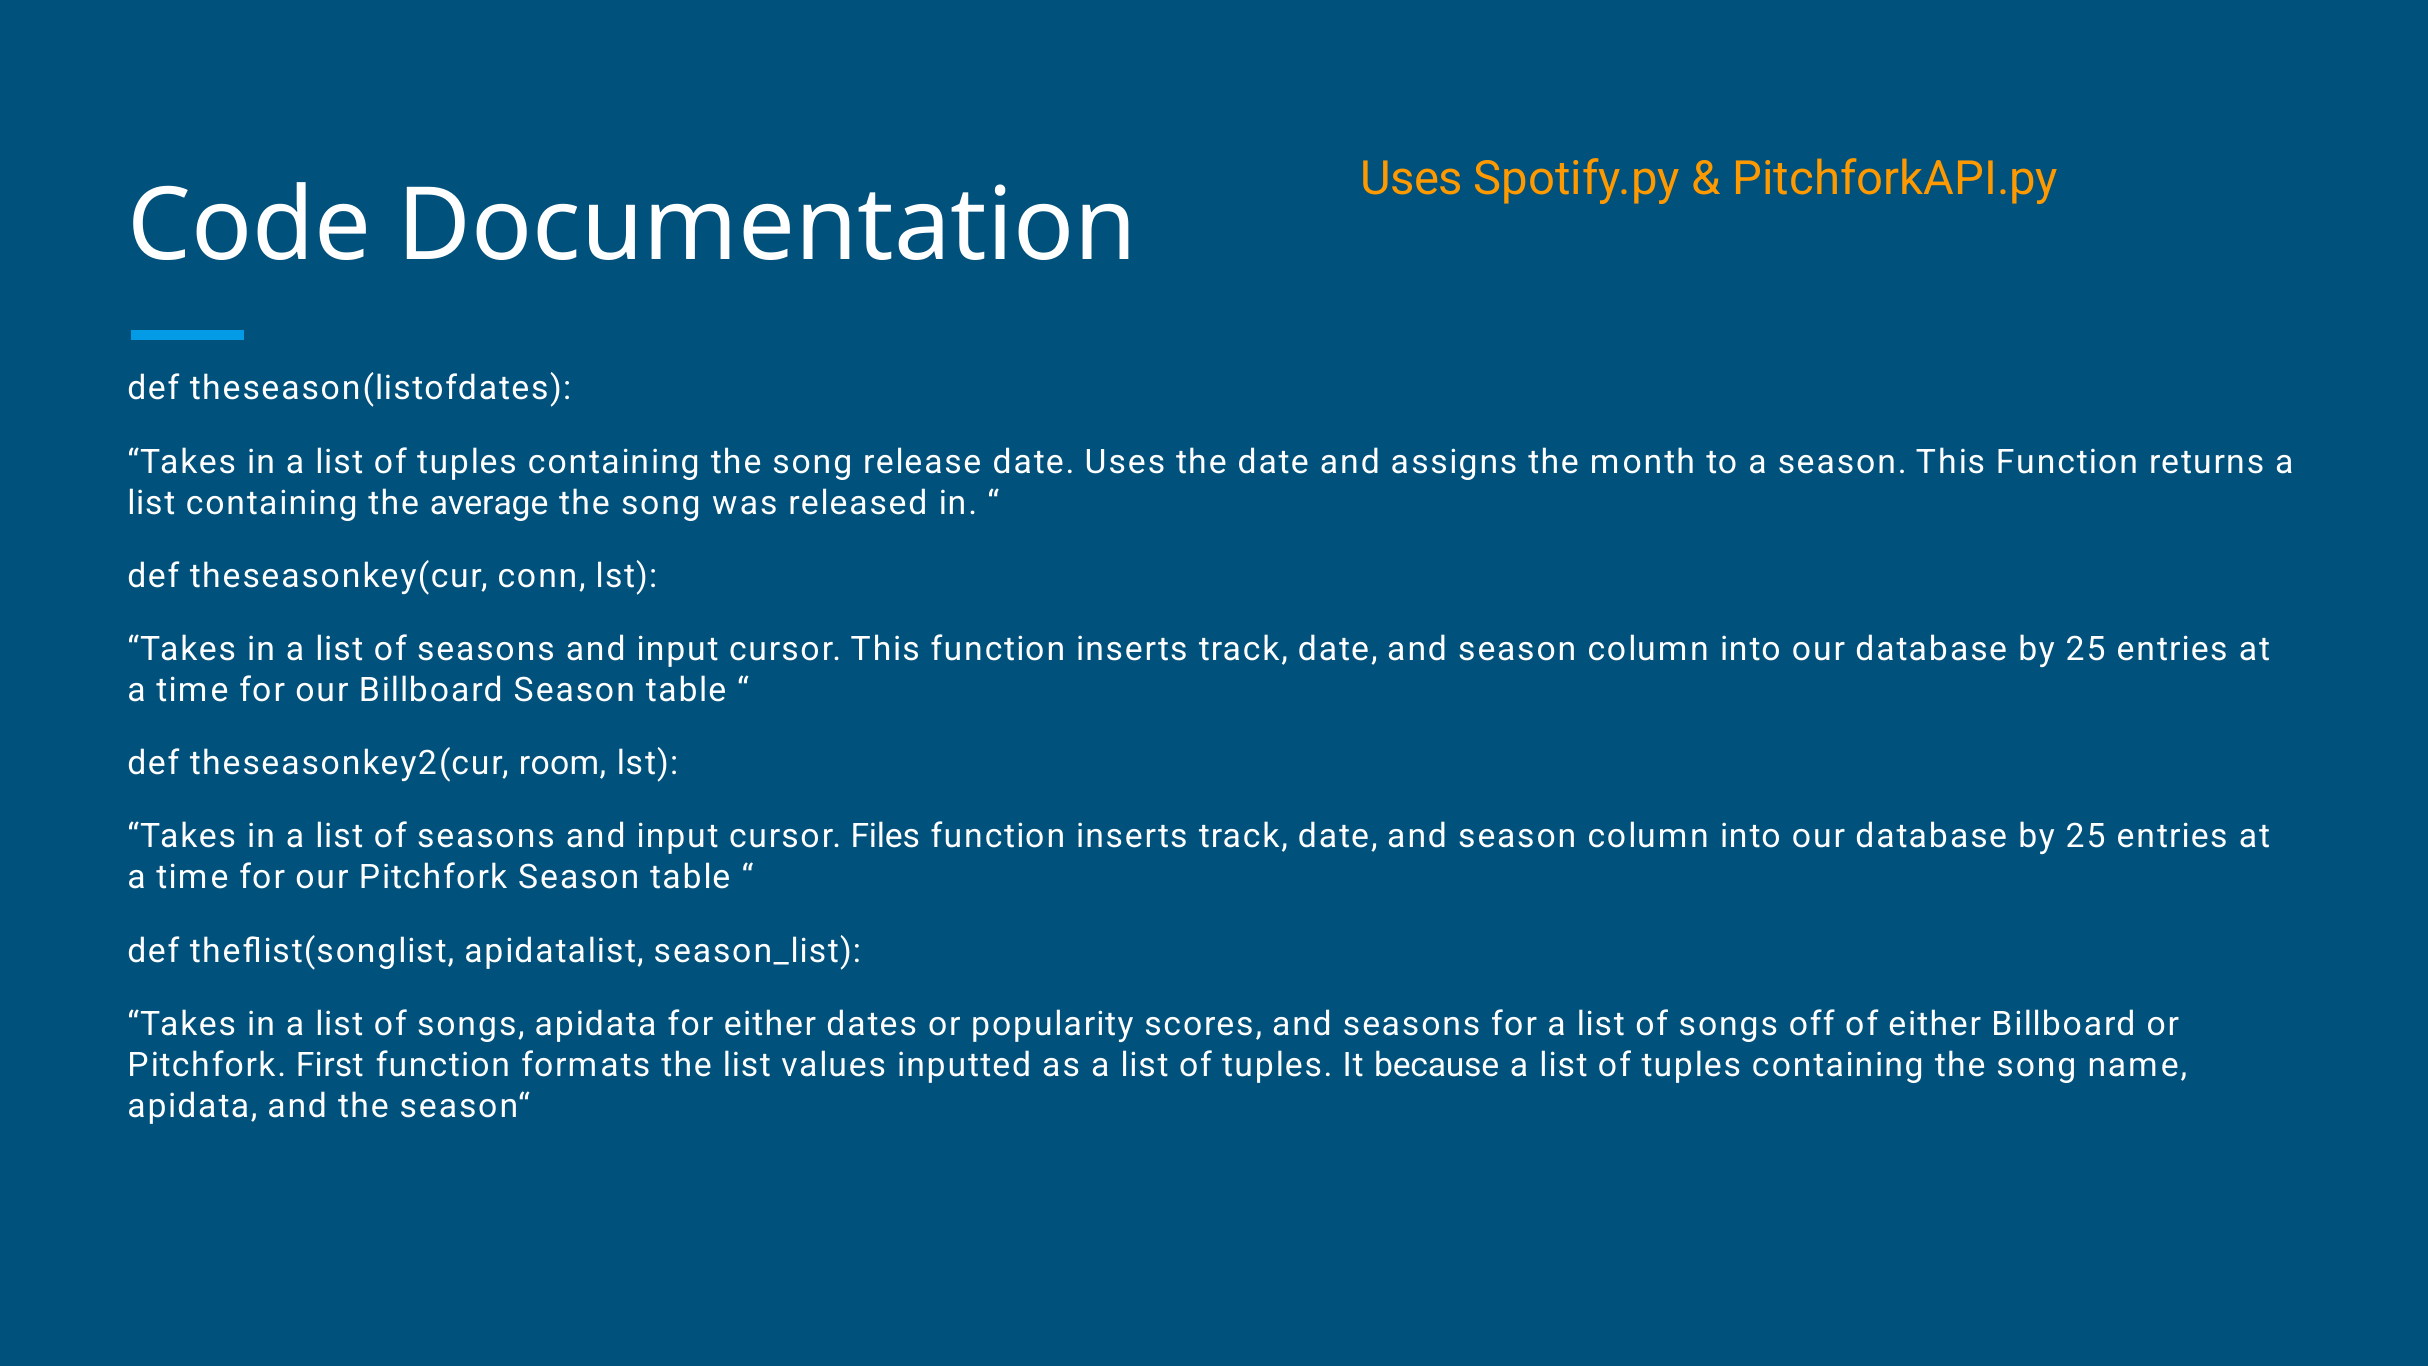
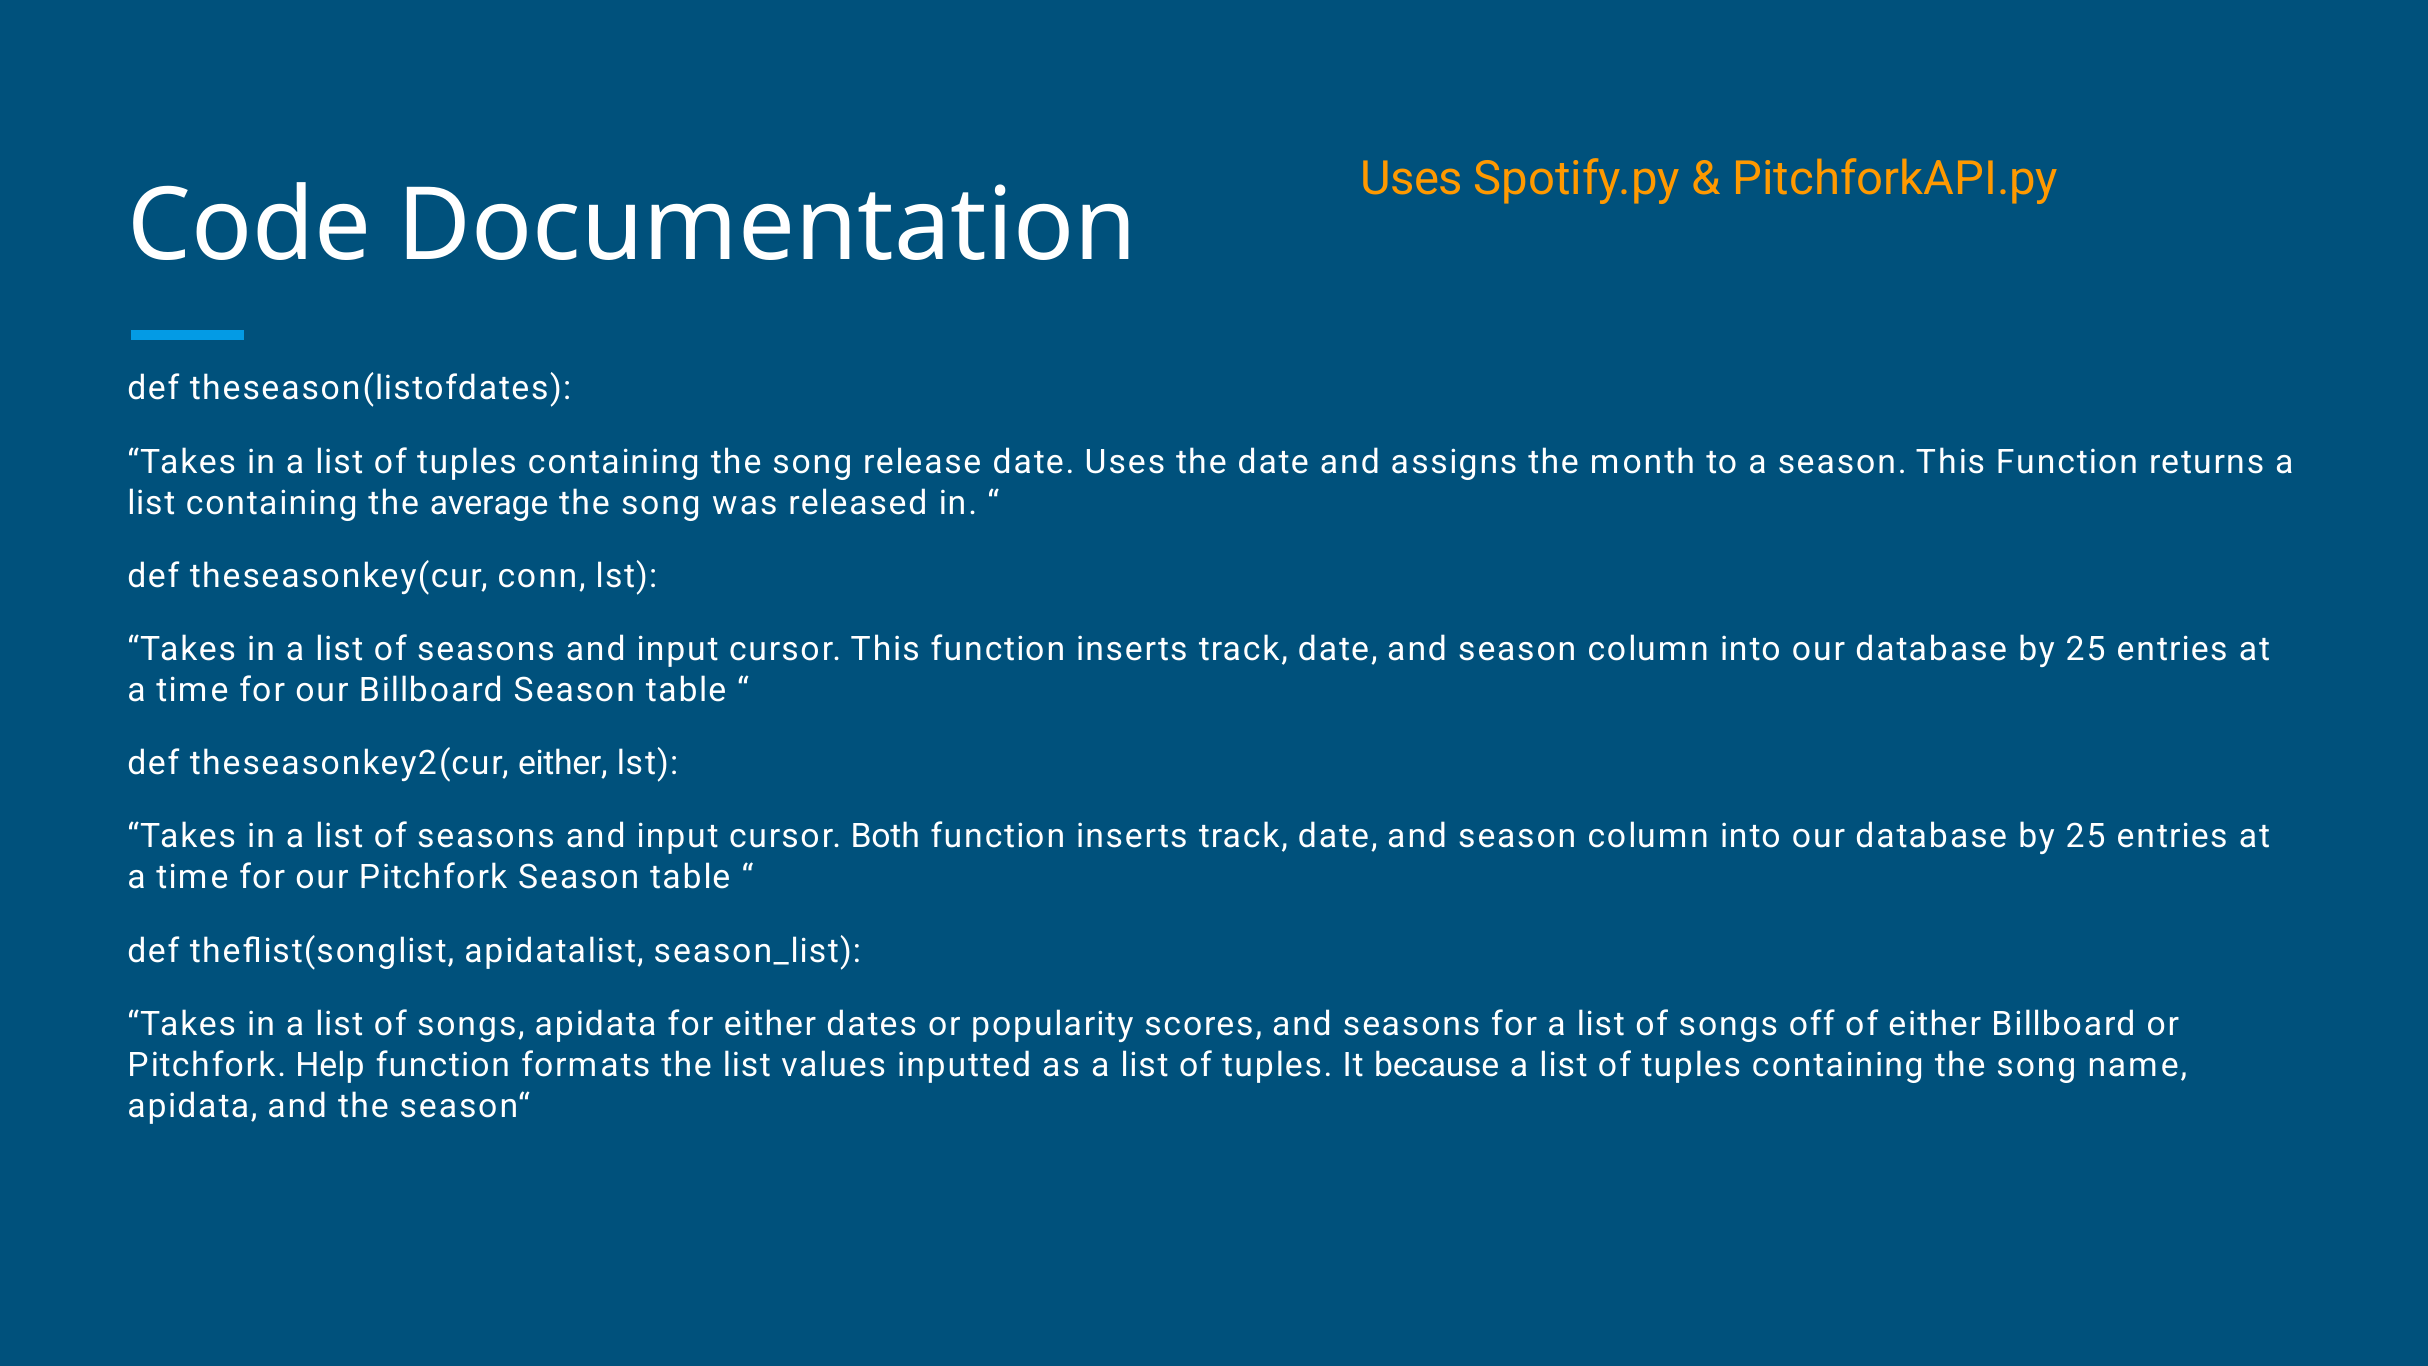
theseasonkey2(cur room: room -> either
Files: Files -> Both
First: First -> Help
